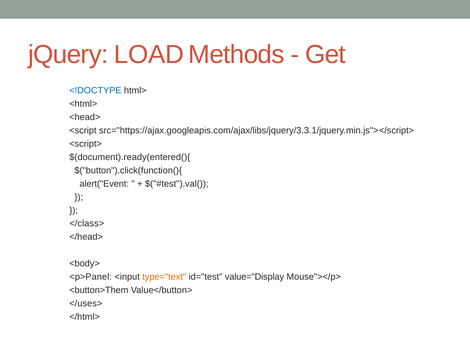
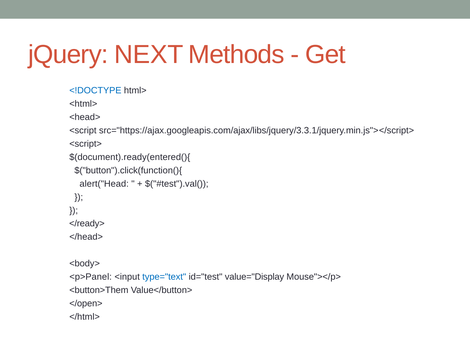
LOAD: LOAD -> NEXT
alert("Event: alert("Event -> alert("Head
</class>: </class> -> </ready>
type="text colour: orange -> blue
</uses>: </uses> -> </open>
